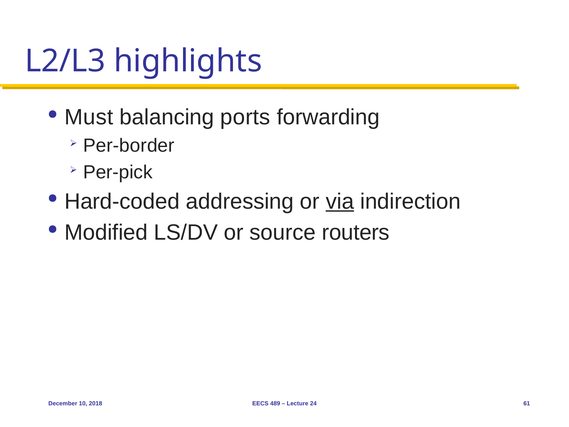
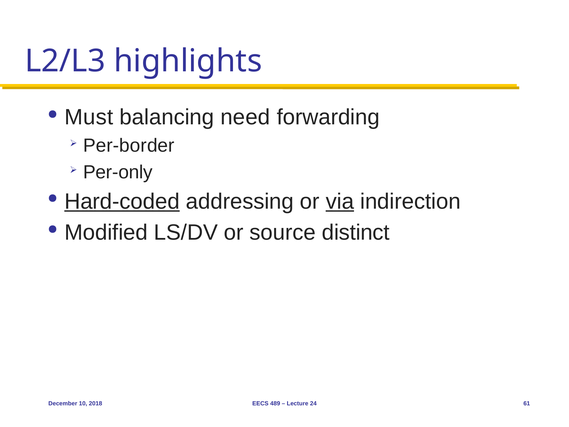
ports: ports -> need
Per-pick: Per-pick -> Per-only
Hard-coded underline: none -> present
routers: routers -> distinct
